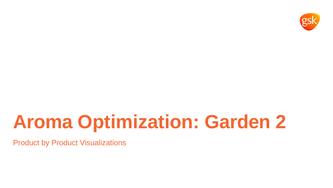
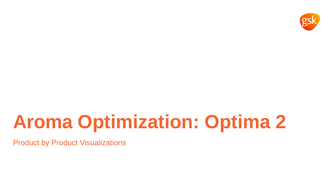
Garden: Garden -> Optima
